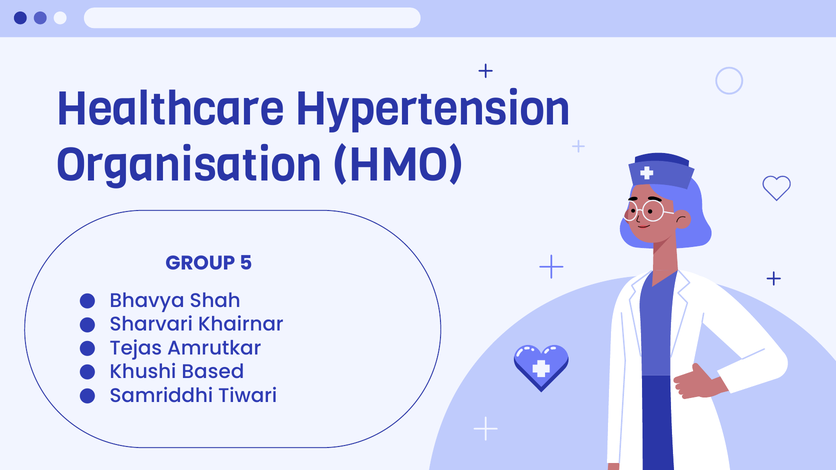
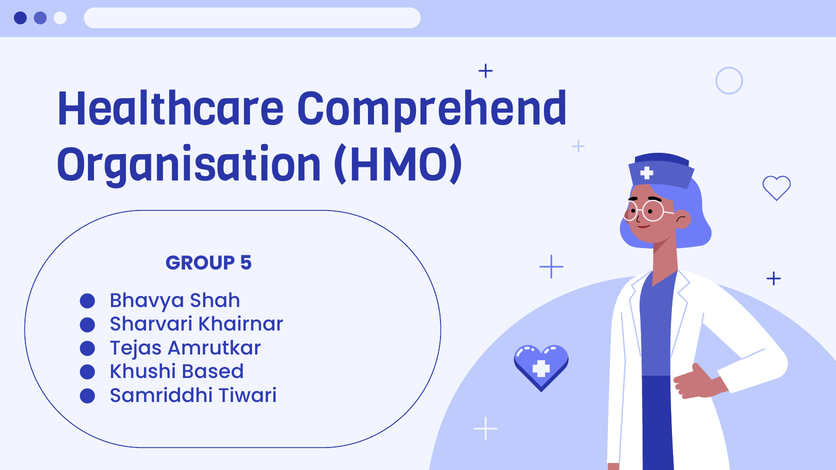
Hypertension: Hypertension -> Comprehend
